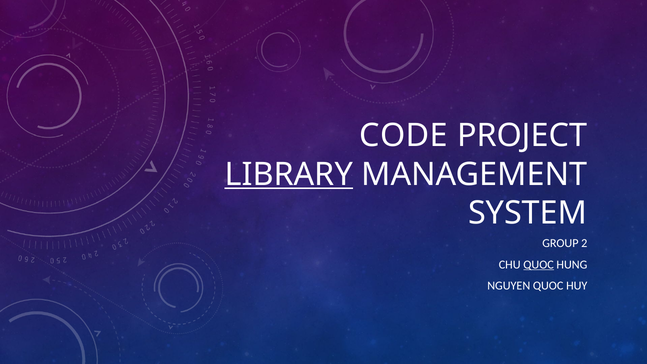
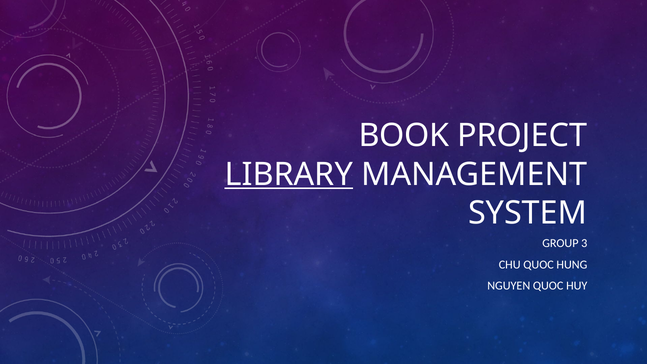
CODE: CODE -> BOOK
2: 2 -> 3
QUOC at (539, 265) underline: present -> none
